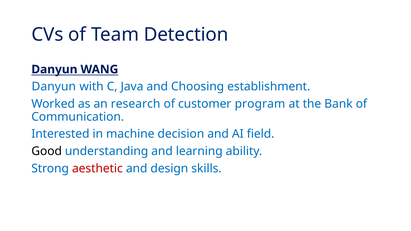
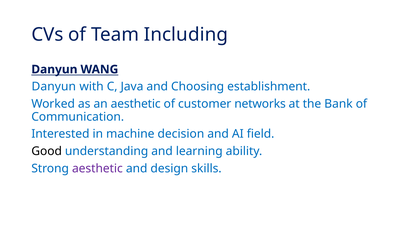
Detection: Detection -> Including
an research: research -> aesthetic
program: program -> networks
aesthetic at (97, 169) colour: red -> purple
